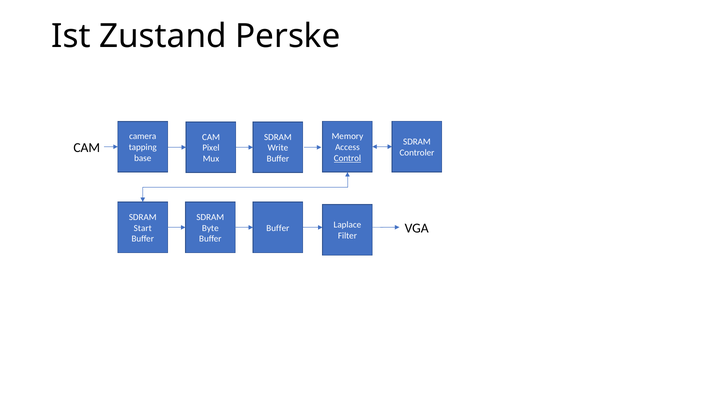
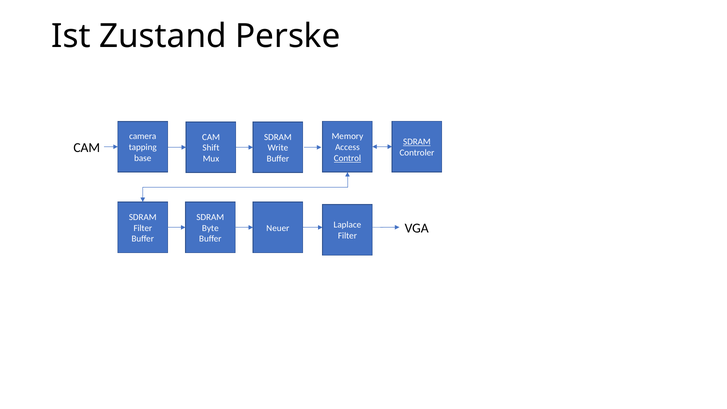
SDRAM at (417, 142) underline: none -> present
Pixel: Pixel -> Shift
Start at (143, 228): Start -> Filter
Buffer at (278, 228): Buffer -> Neuer
